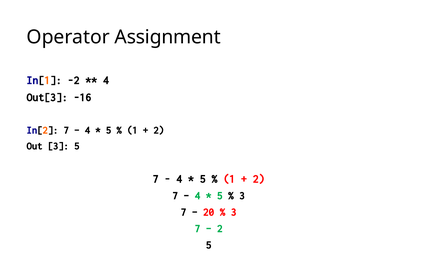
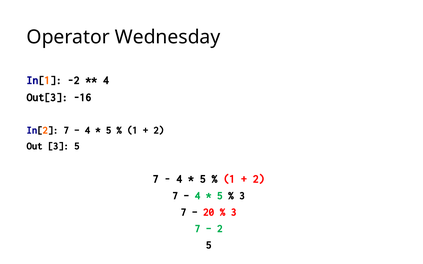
Assignment: Assignment -> Wednesday
